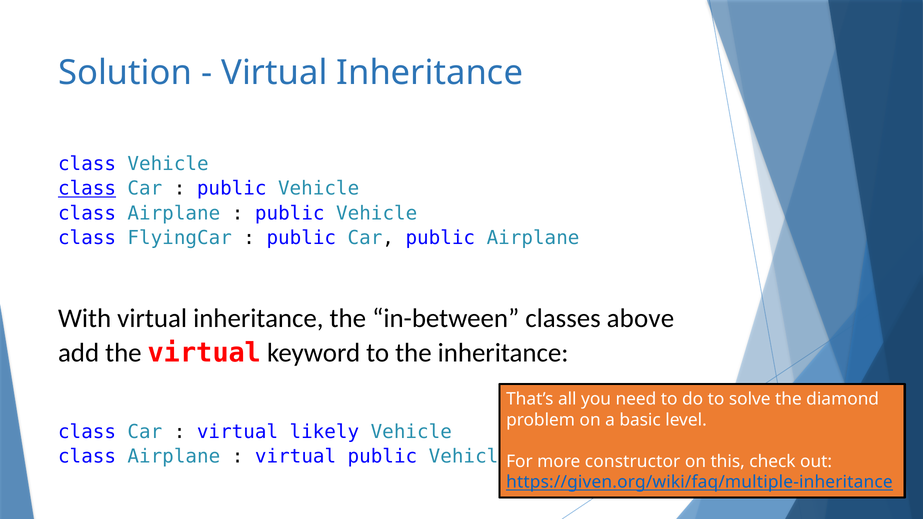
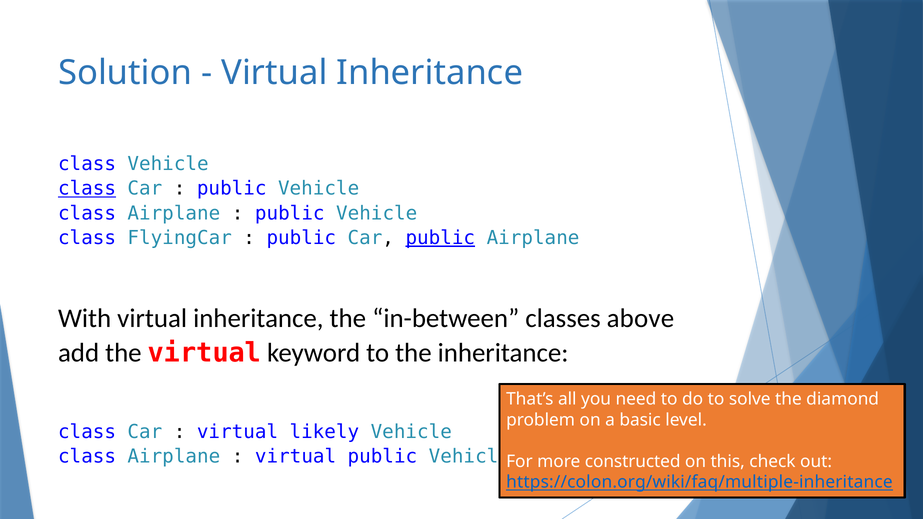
public at (440, 238) underline: none -> present
constructor: constructor -> constructed
https://given.org/wiki/faq/multiple-inheritance: https://given.org/wiki/faq/multiple-inheritance -> https://colon.org/wiki/faq/multiple-inheritance
